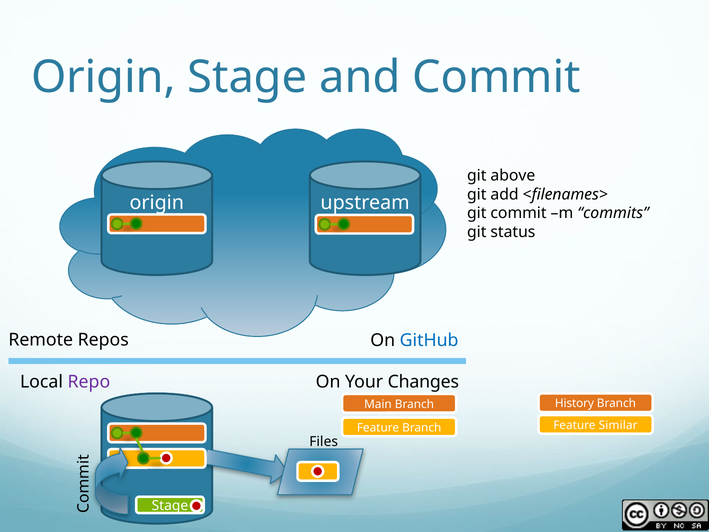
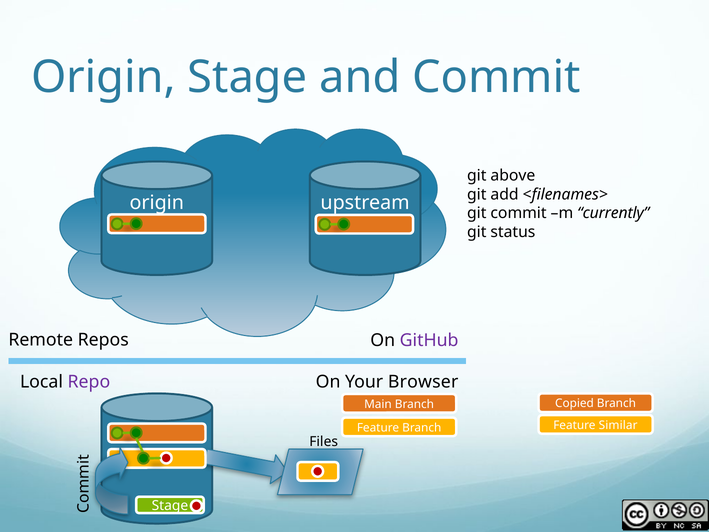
commits: commits -> currently
GitHub colour: blue -> purple
Changes: Changes -> Browser
History: History -> Copied
